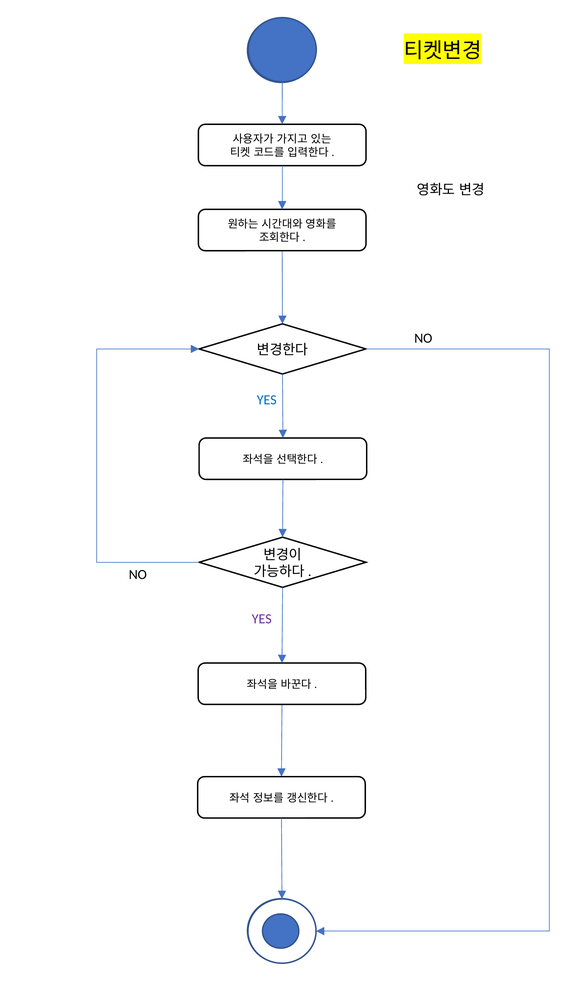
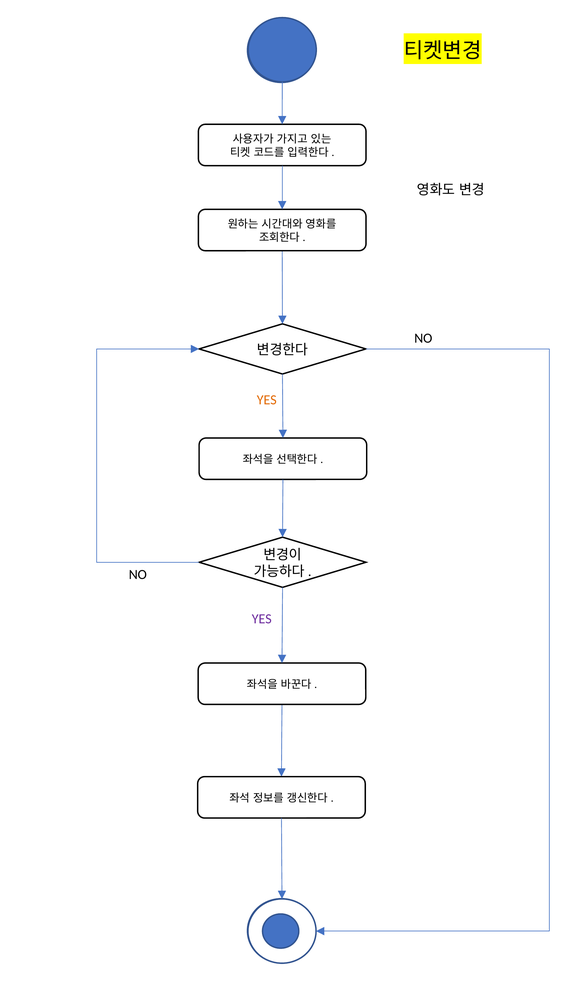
YES at (267, 399) colour: blue -> orange
